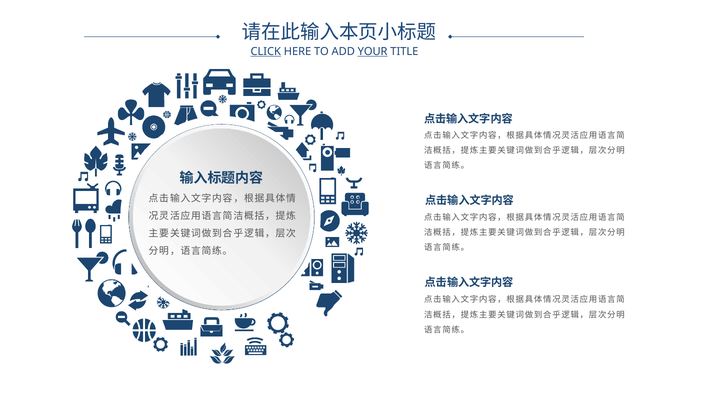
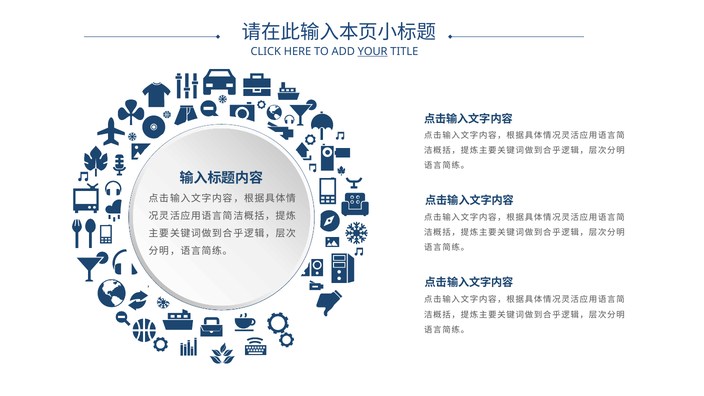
CLICK underline: present -> none
